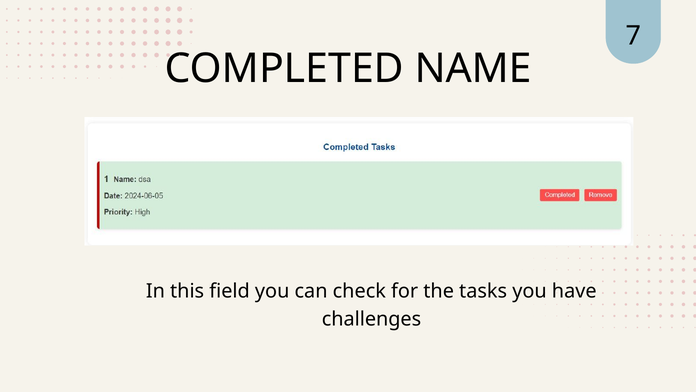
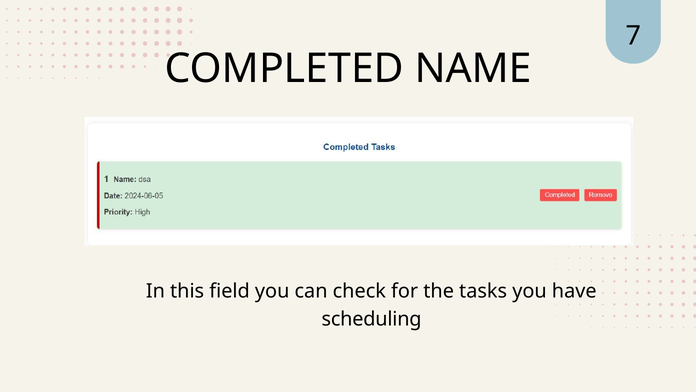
challenges: challenges -> scheduling
